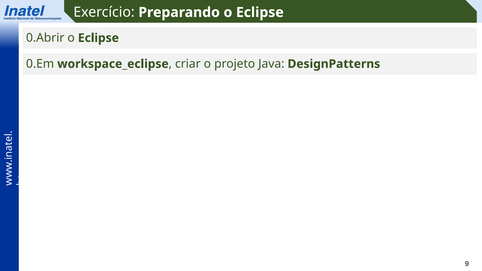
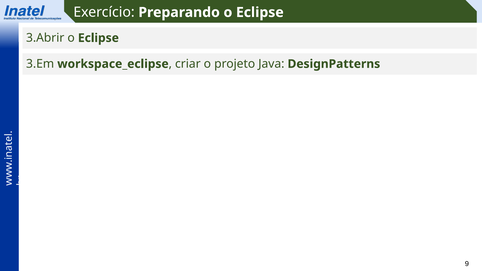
0.Abrir: 0.Abrir -> 3.Abrir
0.Em: 0.Em -> 3.Em
